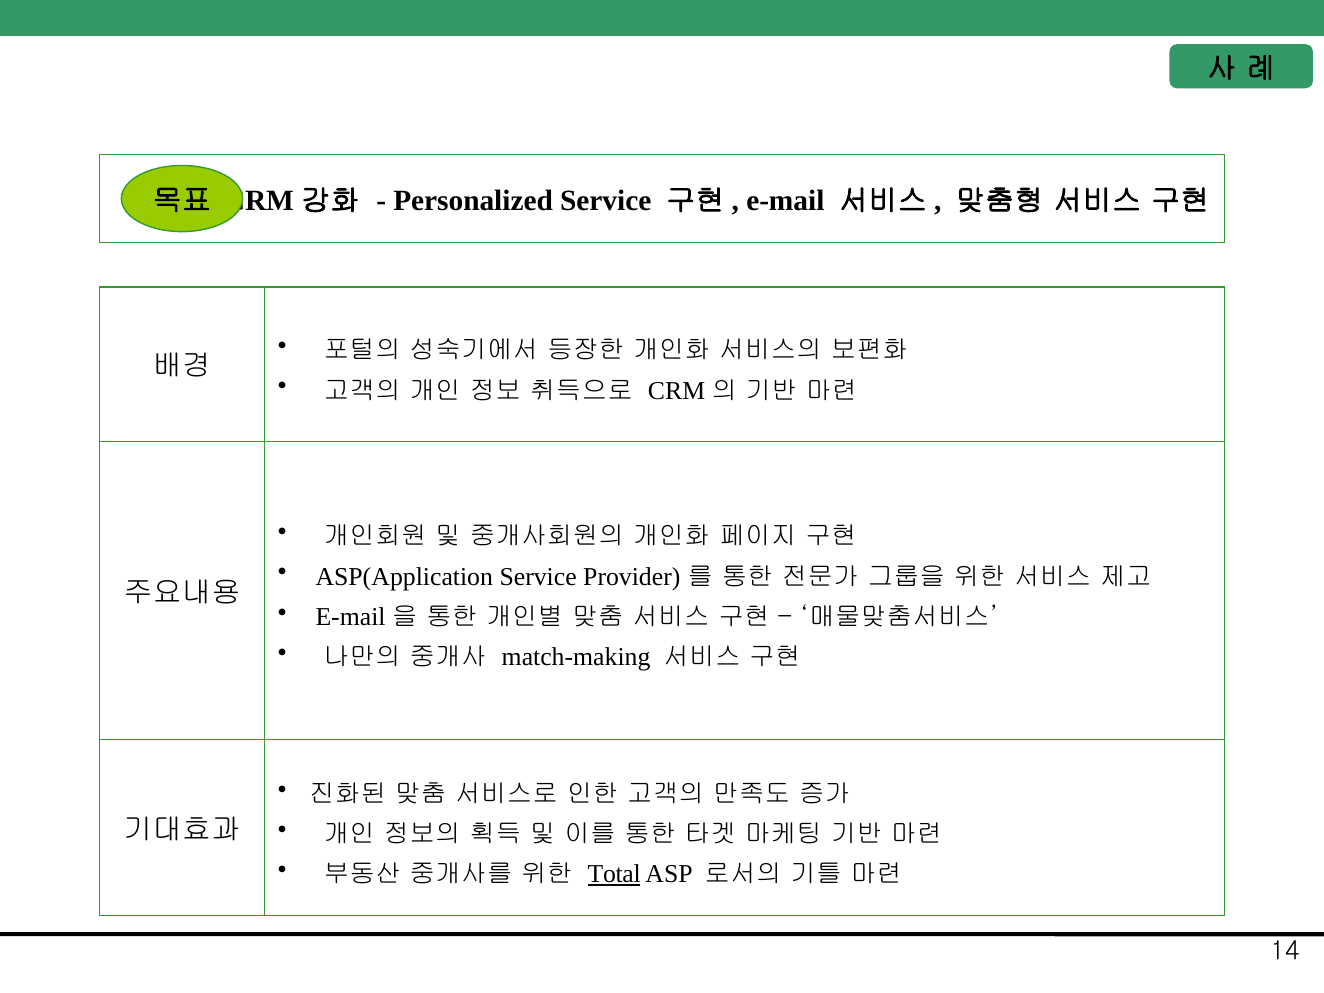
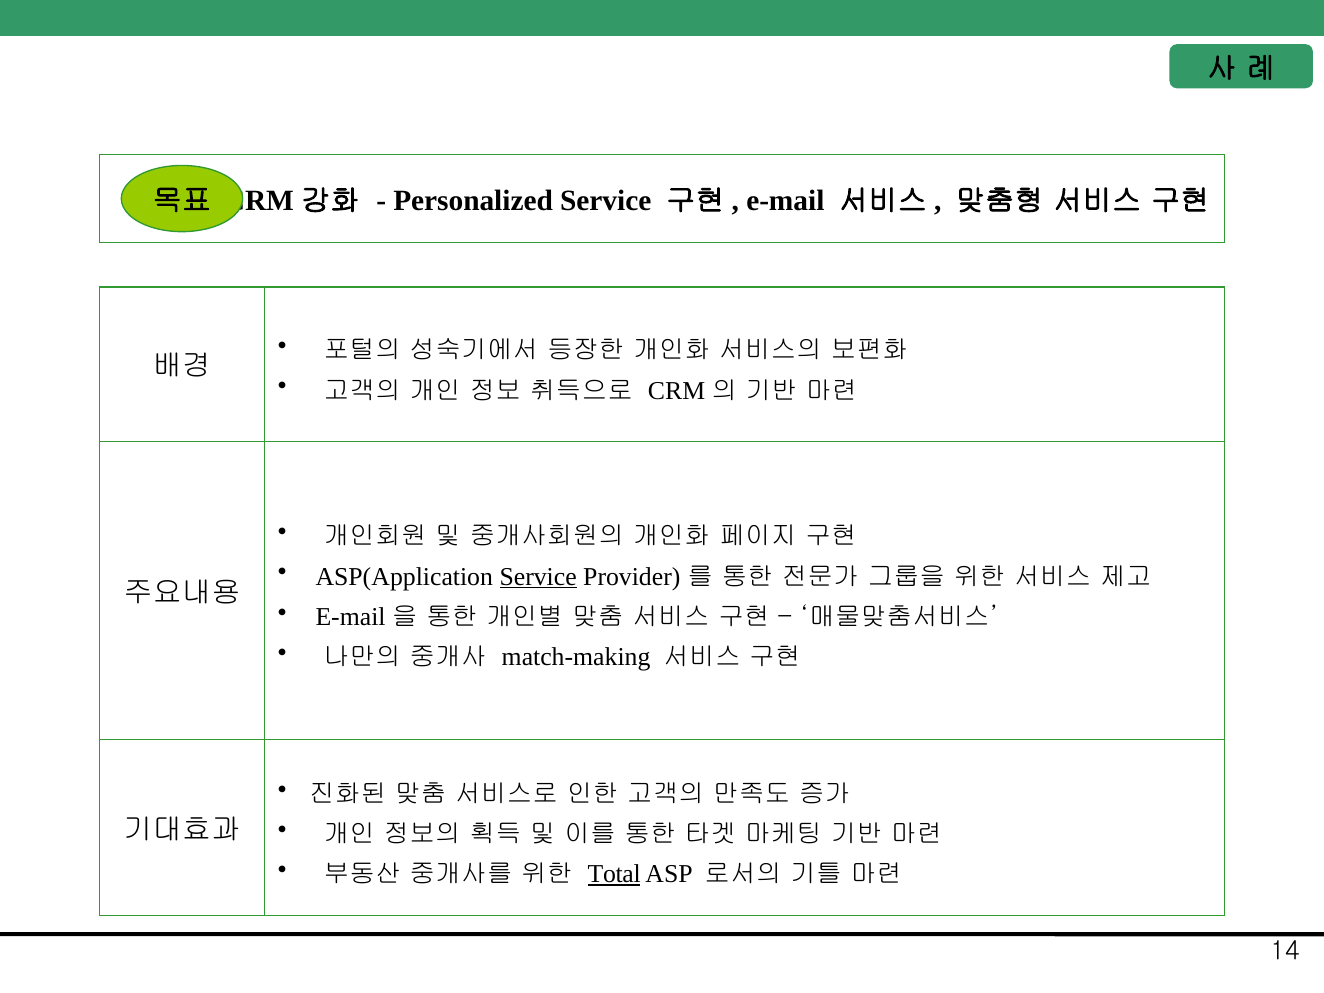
Service at (538, 577) underline: none -> present
